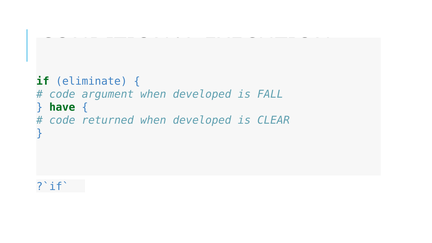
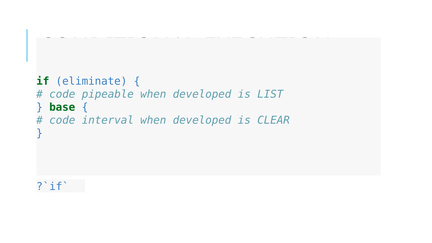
argument: argument -> pipeable
FALL: FALL -> LIST
have: have -> base
returned: returned -> interval
